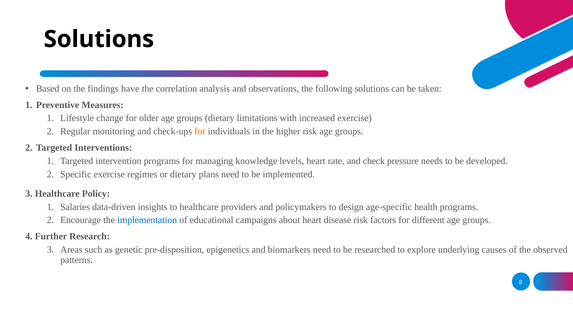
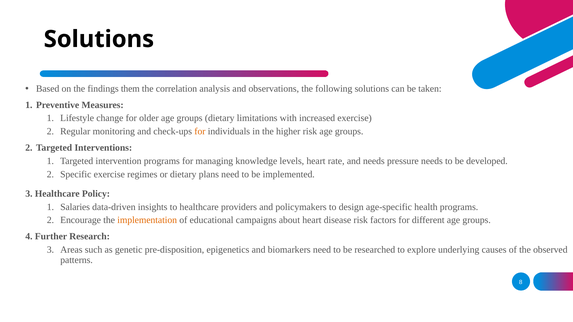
have: have -> them
and check: check -> needs
implementation colour: blue -> orange
